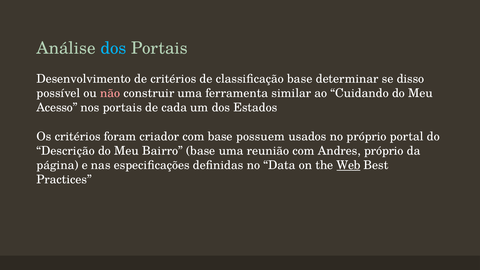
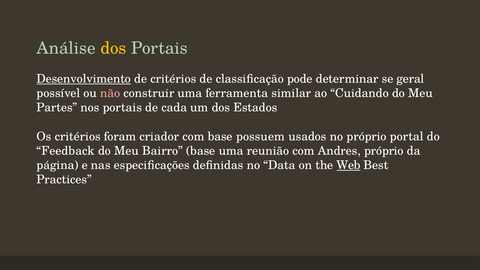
dos at (113, 48) colour: light blue -> yellow
Desenvolvimento underline: none -> present
classificação base: base -> pode
disso: disso -> geral
Acesso: Acesso -> Partes
Descrição: Descrição -> Feedback
